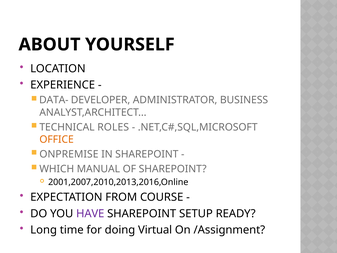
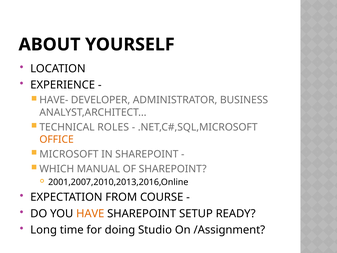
DATA-: DATA- -> HAVE-
ONPREMISE: ONPREMISE -> MICROSOFT
HAVE colour: purple -> orange
Virtual: Virtual -> Studio
